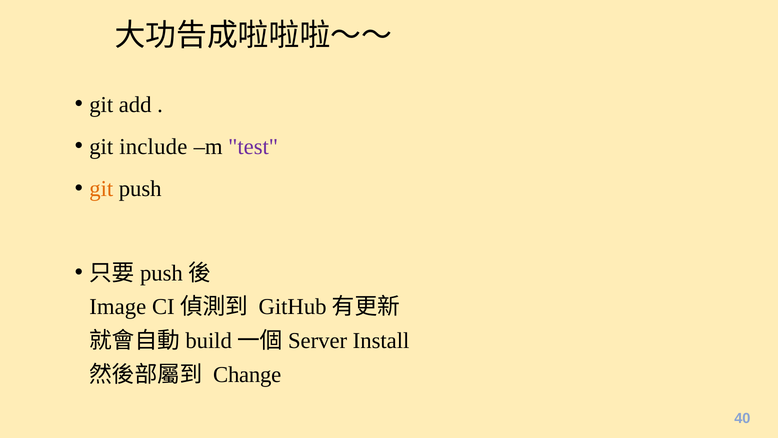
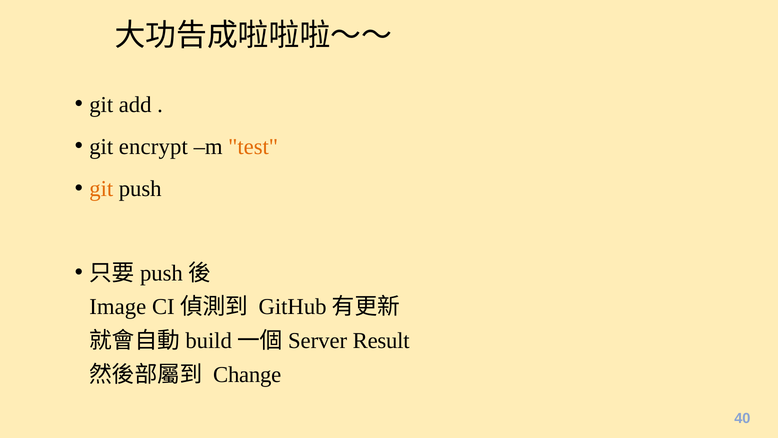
include: include -> encrypt
test colour: purple -> orange
Install: Install -> Result
